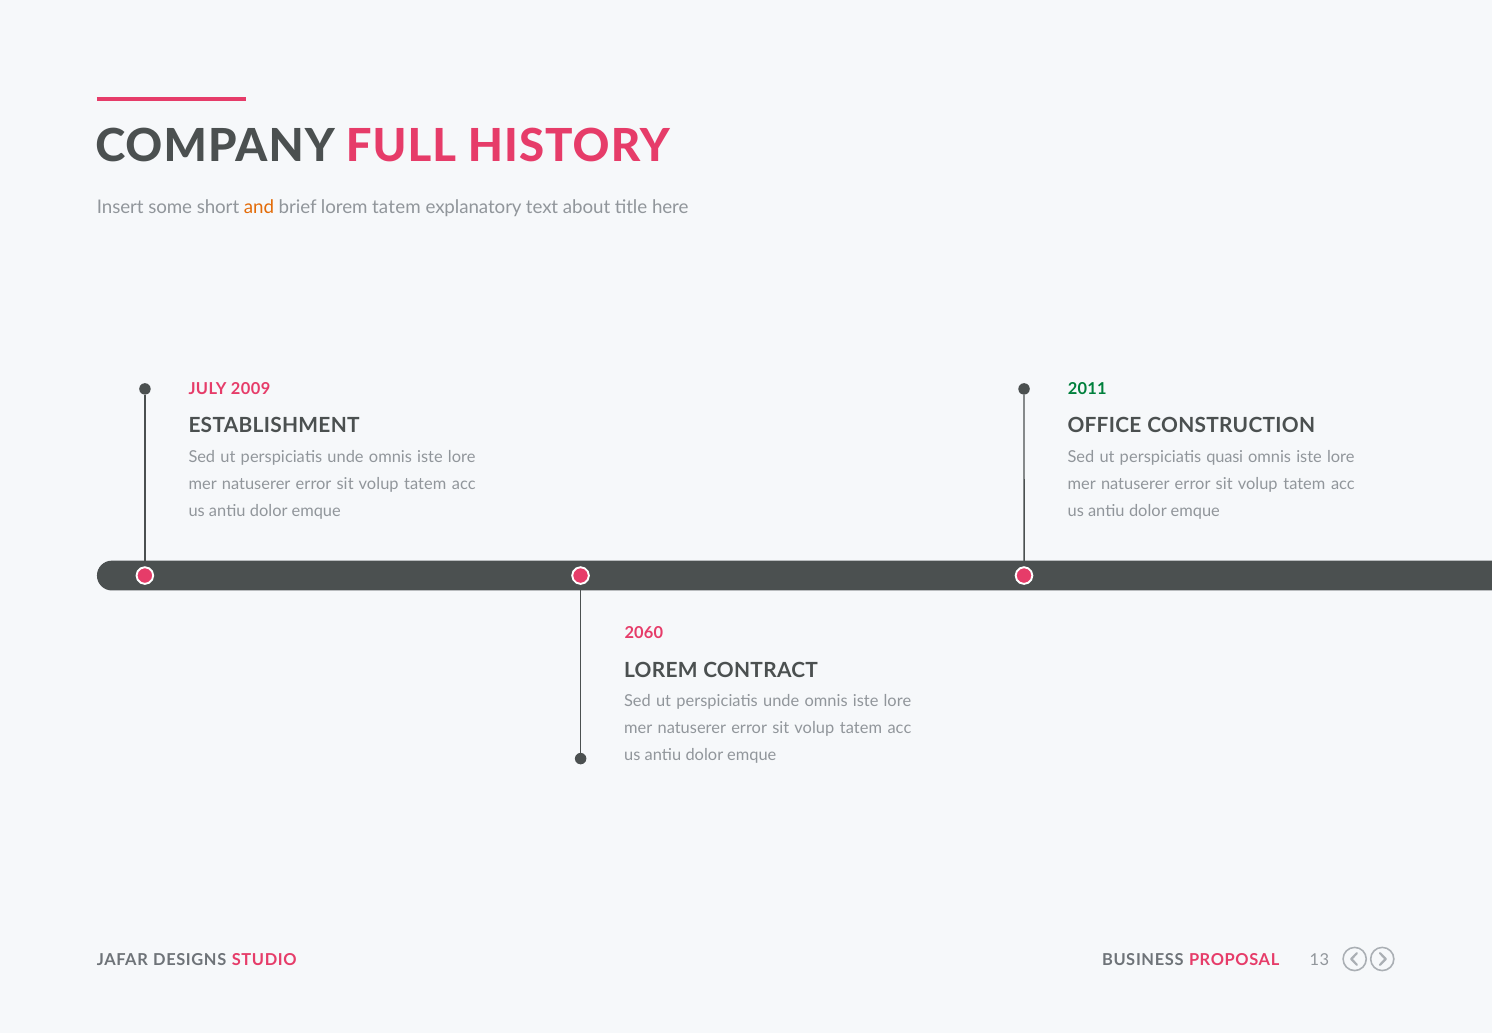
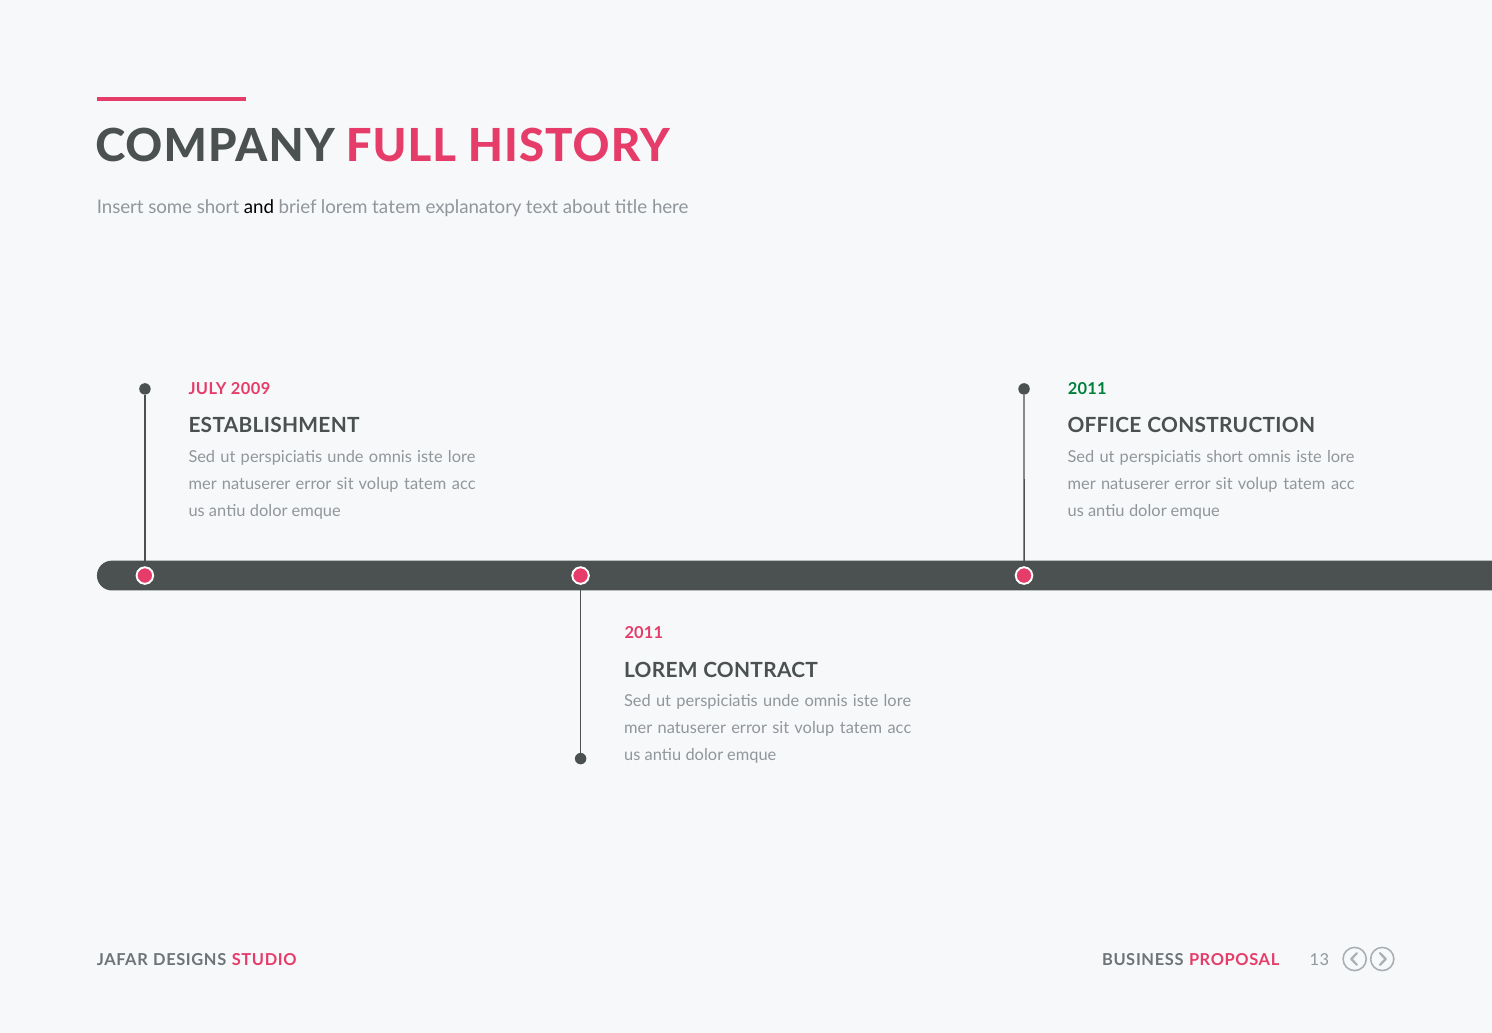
and colour: orange -> black
perspiciatis quasi: quasi -> short
2060 at (644, 633): 2060 -> 2011
